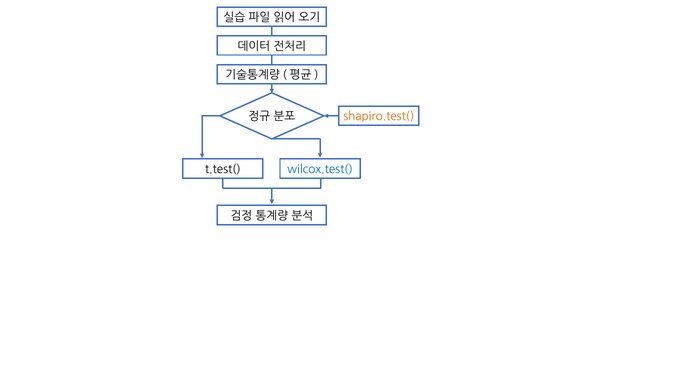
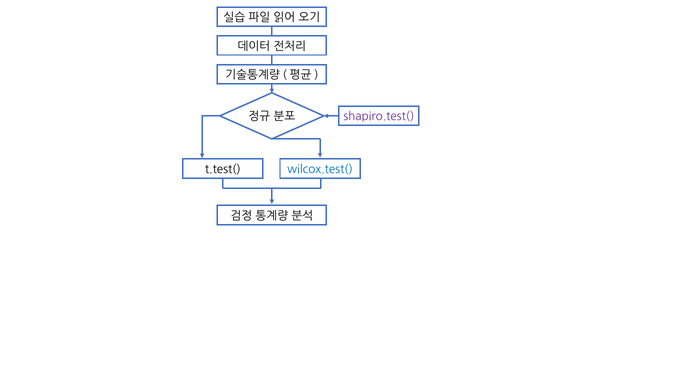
shapiro.test( colour: orange -> purple
